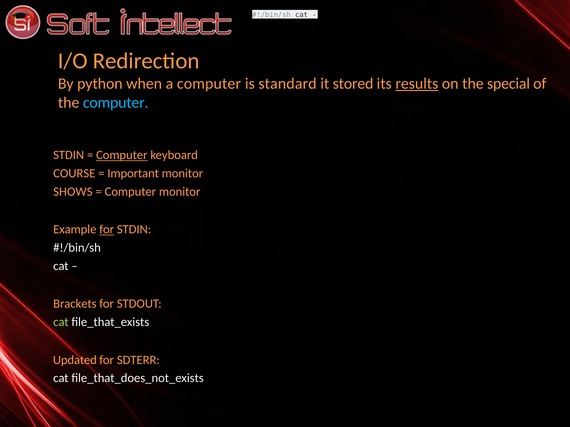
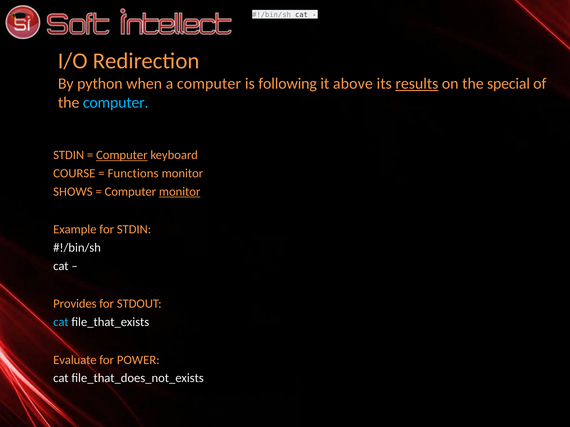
standard: standard -> following
stored: stored -> above
Important: Important -> Functions
monitor at (180, 192) underline: none -> present
for at (107, 230) underline: present -> none
Brackets: Brackets -> Provides
cat at (61, 322) colour: light green -> light blue
Updated: Updated -> Evaluate
SDTERR: SDTERR -> POWER
